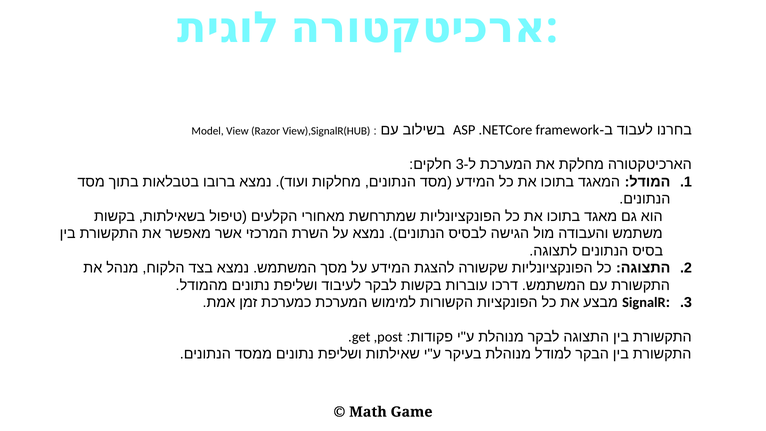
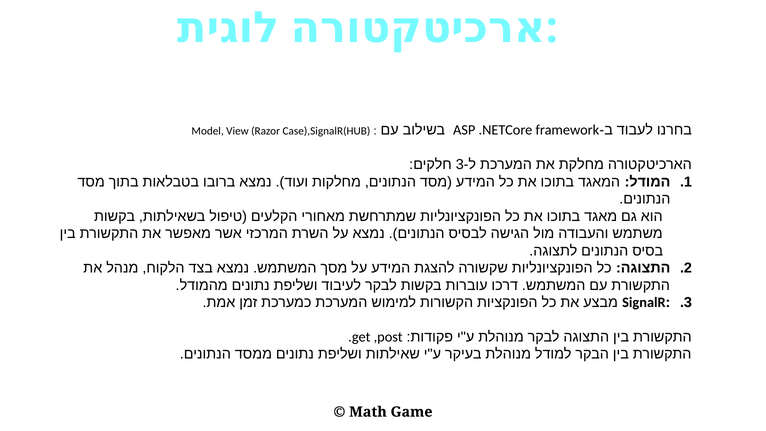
View),SignalR(HUB: View),SignalR(HUB -> Case),SignalR(HUB
